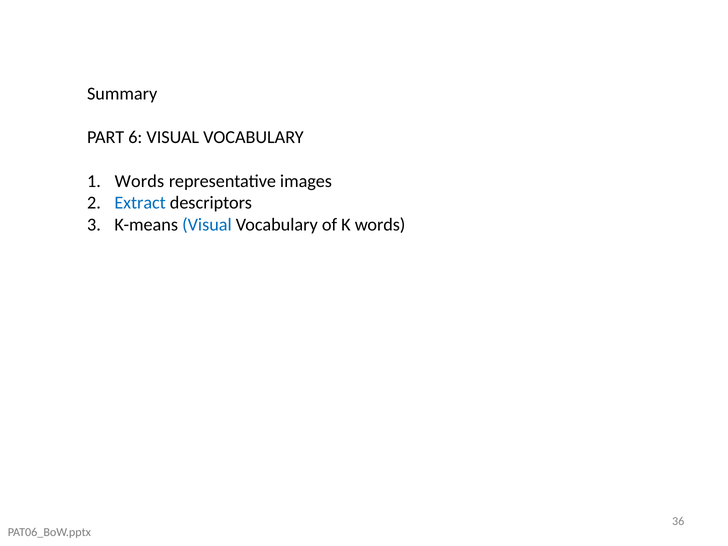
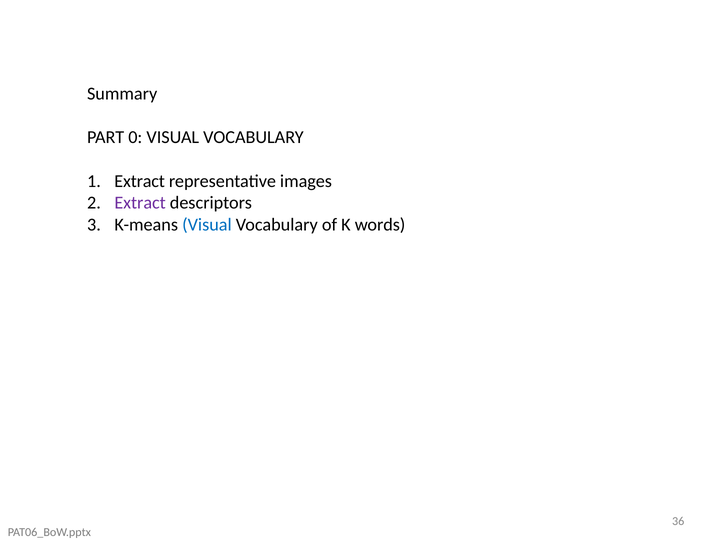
6: 6 -> 0
1 Words: Words -> Extract
Extract at (140, 203) colour: blue -> purple
